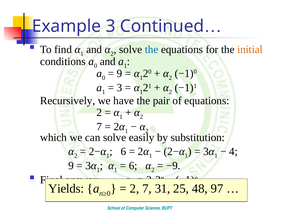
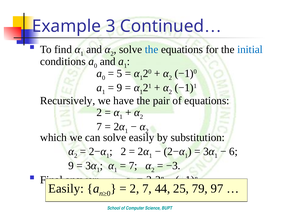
initial colour: orange -> blue
9 at (120, 73): 9 -> 5
3 at (120, 87): 3 -> 9
6 at (123, 151): 6 -> 2
4: 4 -> 6
6 at (133, 165): 6 -> 7
−9: −9 -> −3
Yields at (66, 188): Yields -> Easily
31: 31 -> 44
48: 48 -> 79
